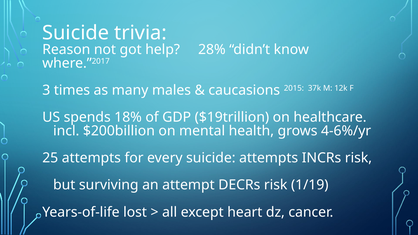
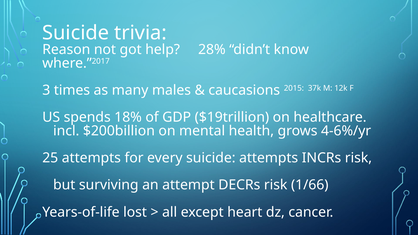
1/19: 1/19 -> 1/66
